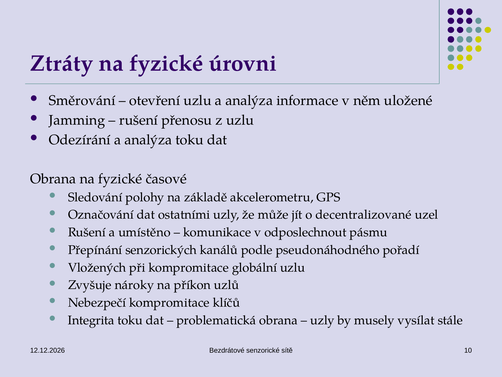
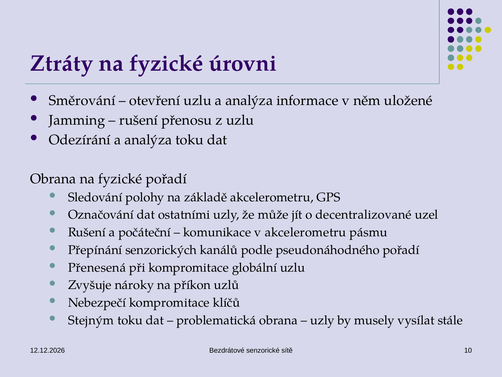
fyzické časové: časové -> pořadí
umístěno: umístěno -> počáteční
v odposlechnout: odposlechnout -> akcelerometru
Vložených: Vložených -> Přenesená
Integrita: Integrita -> Stejným
